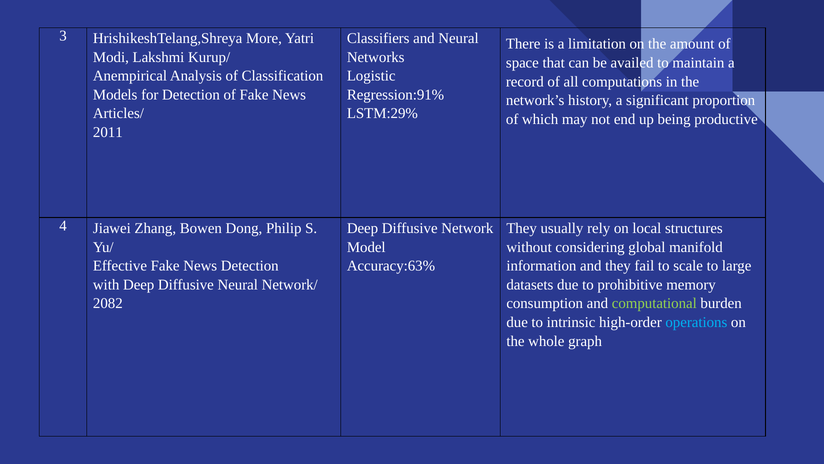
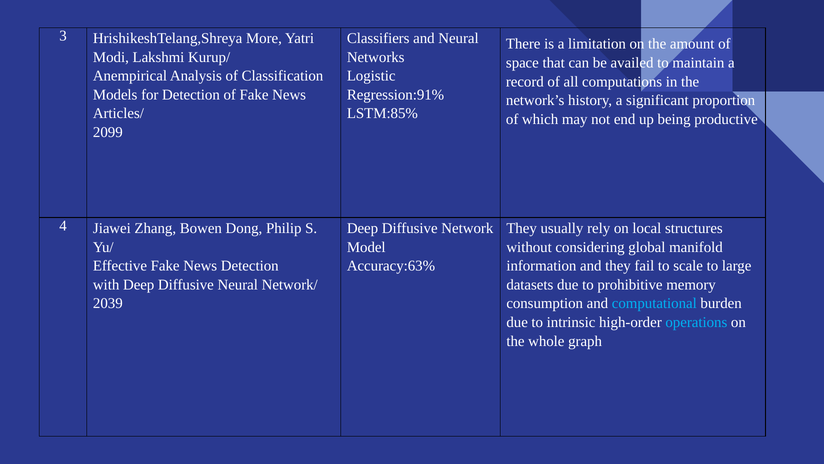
LSTM:29%: LSTM:29% -> LSTM:85%
2011: 2011 -> 2099
2082: 2082 -> 2039
computational colour: light green -> light blue
